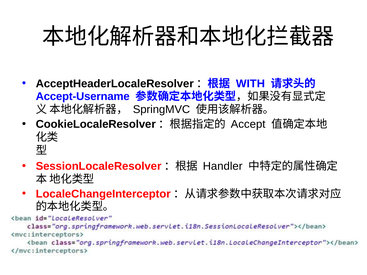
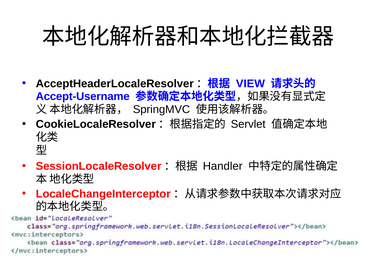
WITH: WITH -> VIEW
Accept: Accept -> Servlet
